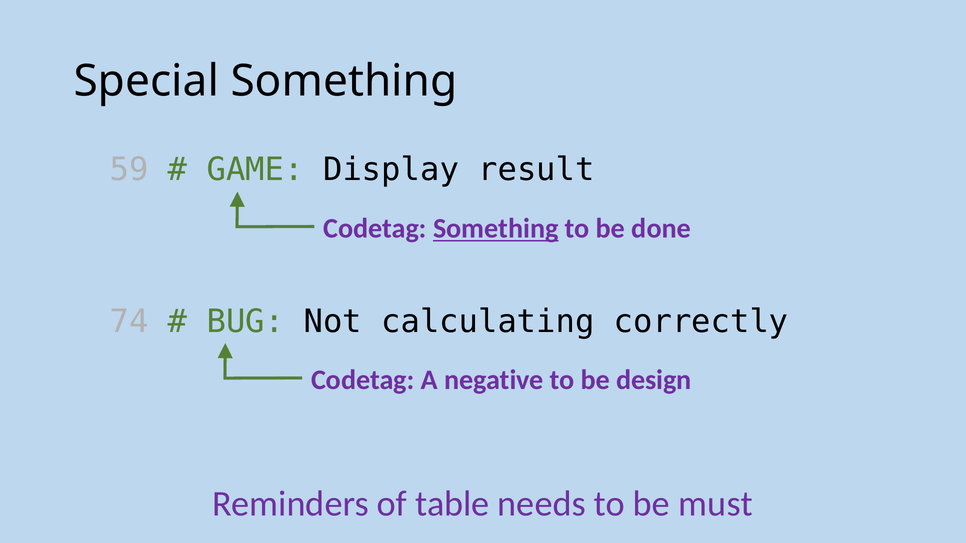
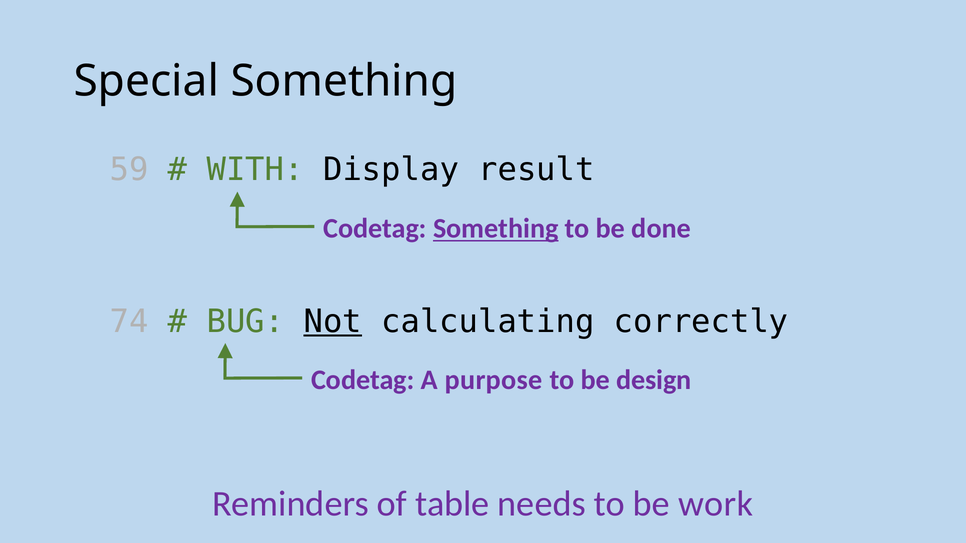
GAME: GAME -> WITH
Not underline: none -> present
negative: negative -> purpose
must: must -> work
